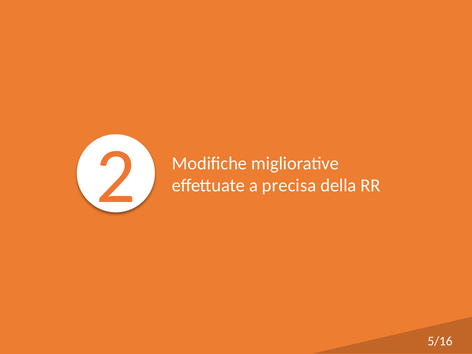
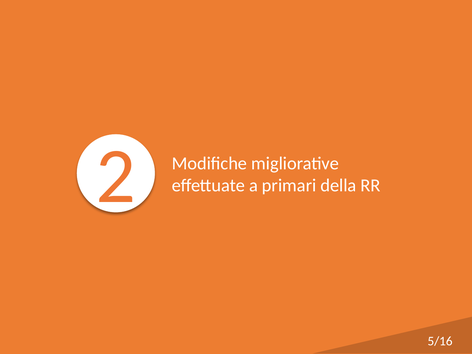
precisa: precisa -> primari
